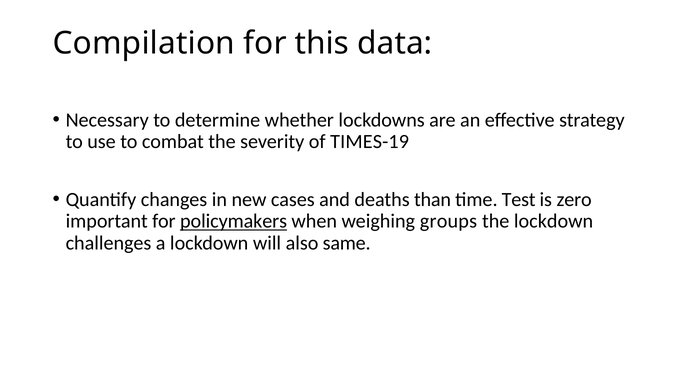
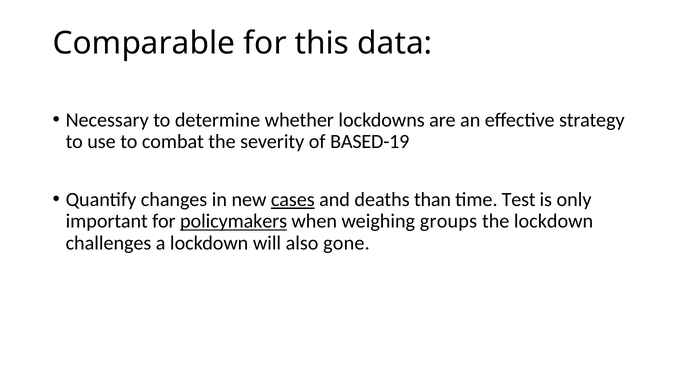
Compilation: Compilation -> Comparable
TIMES-19: TIMES-19 -> BASED-19
cases underline: none -> present
zero: zero -> only
same: same -> gone
